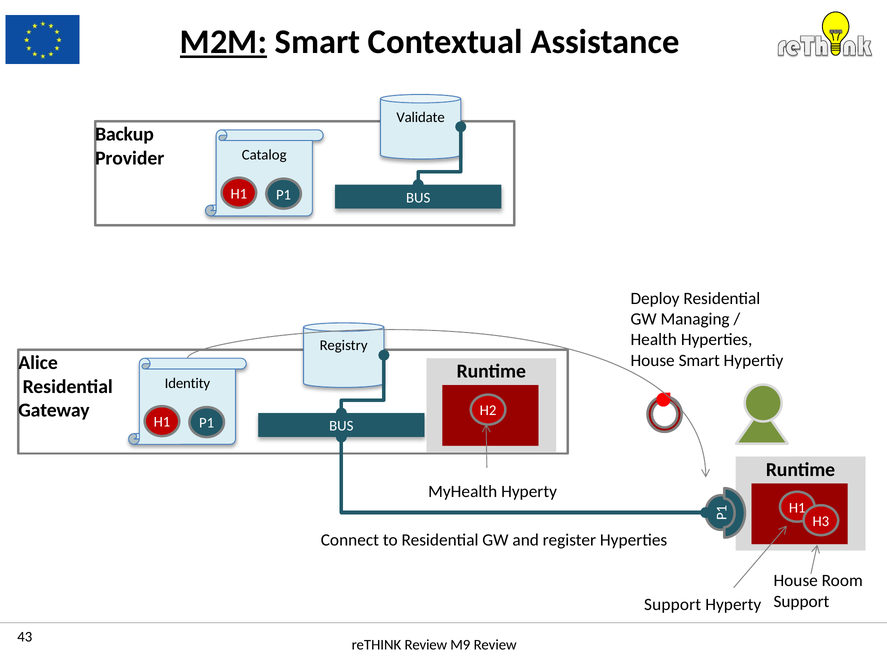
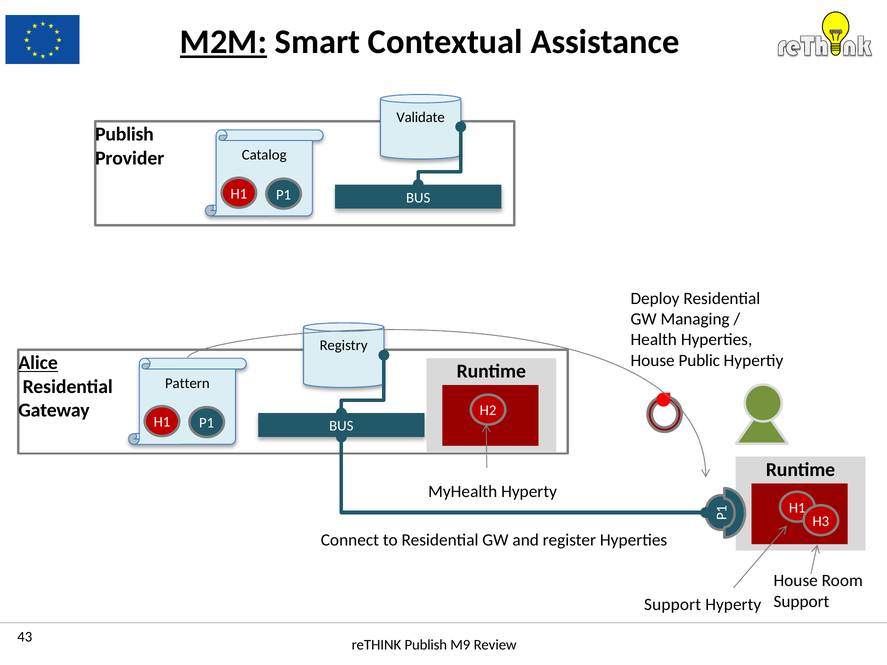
Backup at (124, 135): Backup -> Publish
House Smart: Smart -> Public
Alice underline: none -> present
Identity: Identity -> Pattern
reTHINK Review: Review -> Publish
